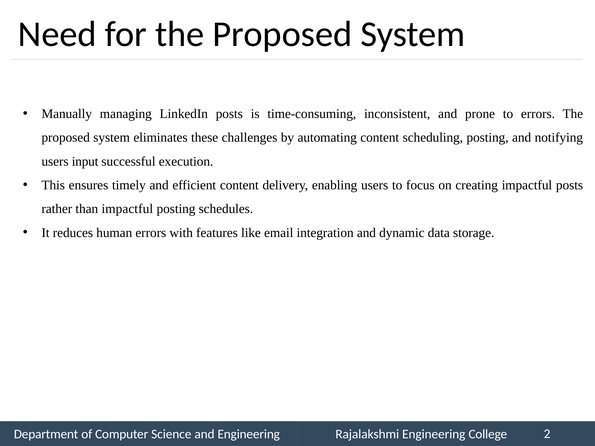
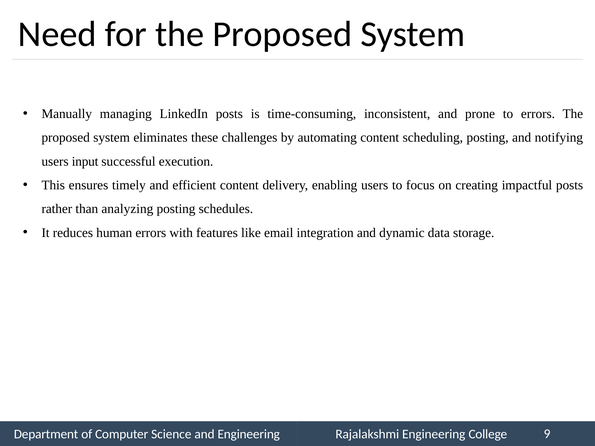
than impactful: impactful -> analyzing
2: 2 -> 9
